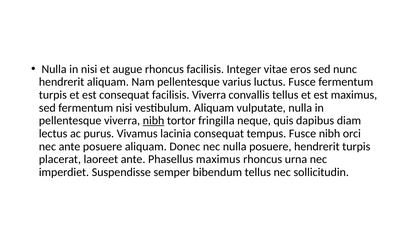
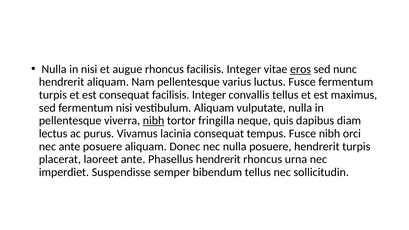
eros underline: none -> present
consequat facilisis Viverra: Viverra -> Integer
Phasellus maximus: maximus -> hendrerit
